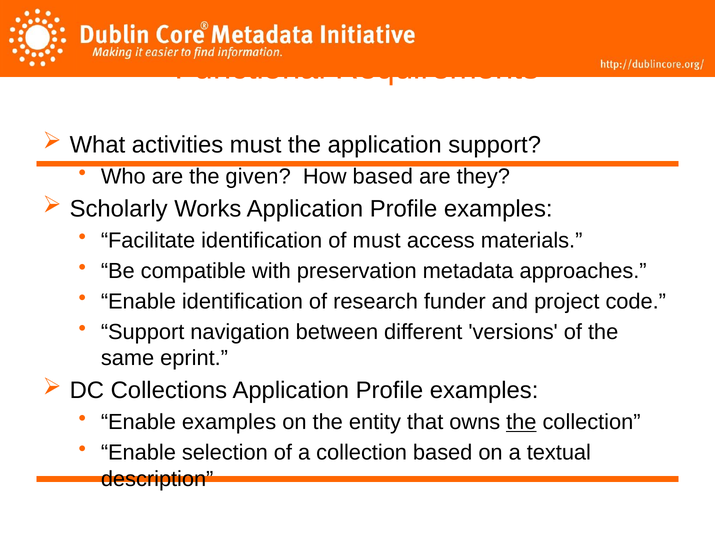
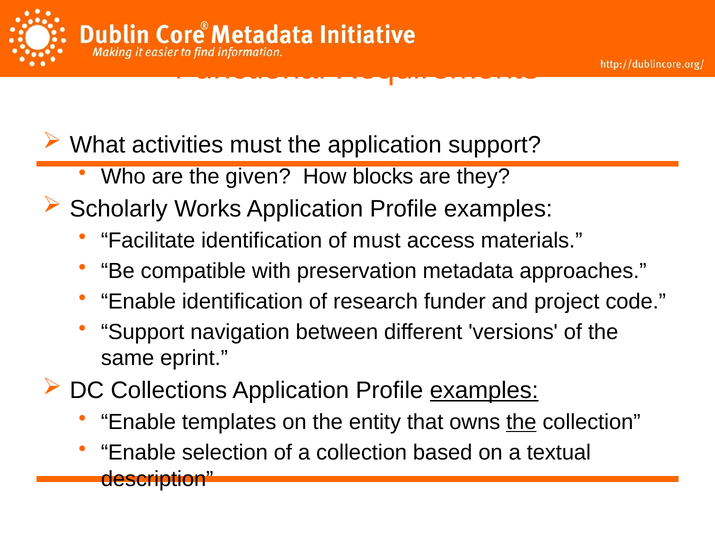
How based: based -> blocks
examples at (484, 391) underline: none -> present
Enable examples: examples -> templates
